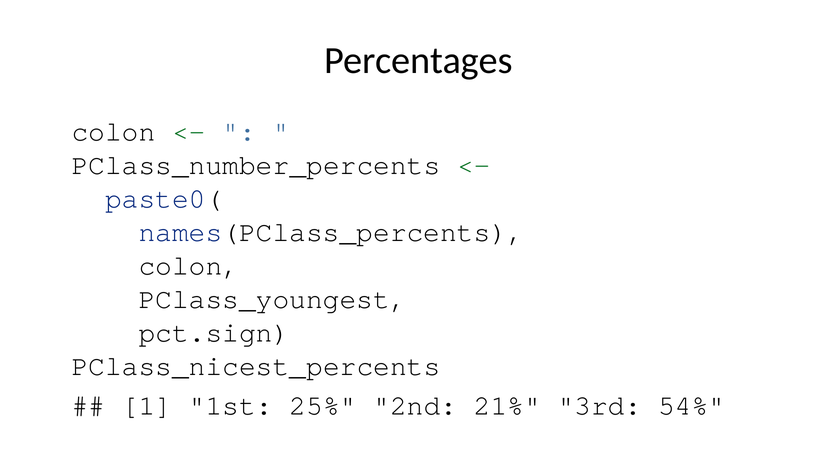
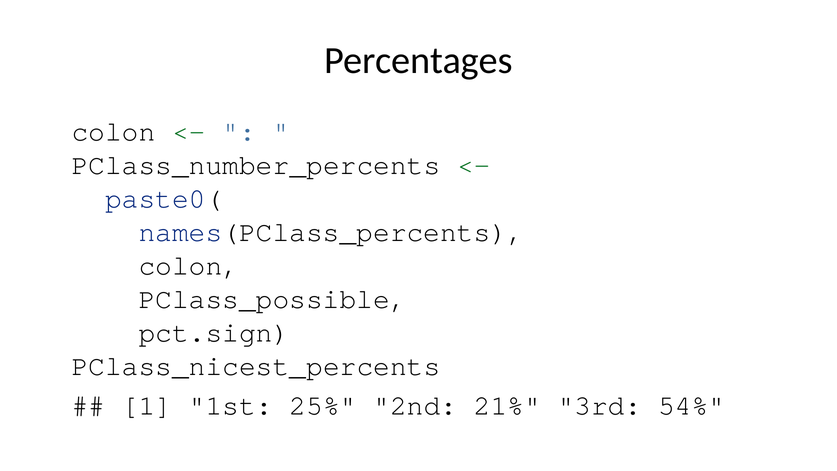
PClass_youngest: PClass_youngest -> PClass_possible
